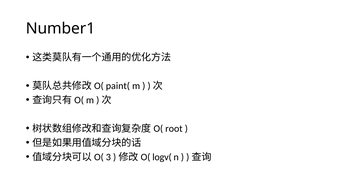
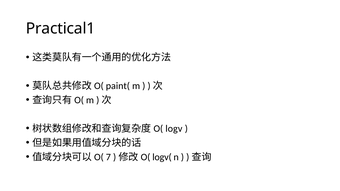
Number1: Number1 -> Practical1
root: root -> logv
3: 3 -> 7
